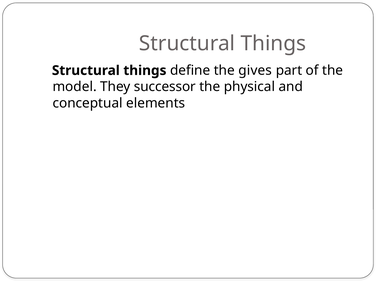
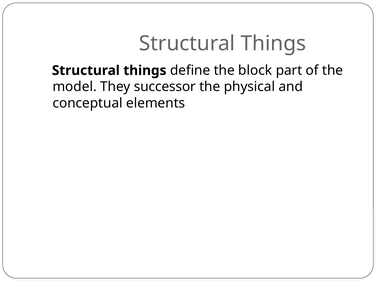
gives: gives -> block
